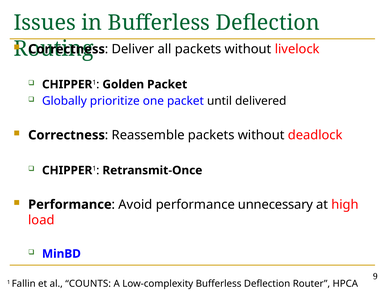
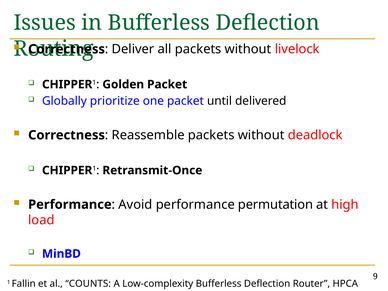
unnecessary: unnecessary -> permutation
